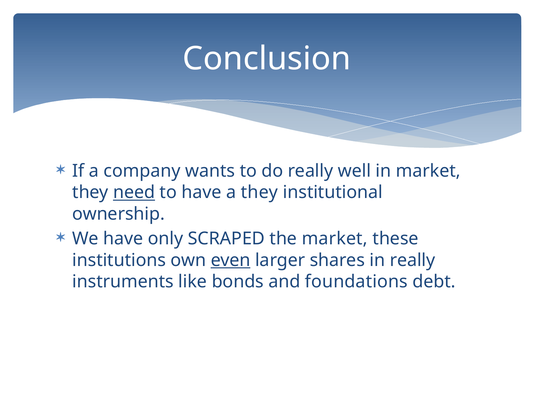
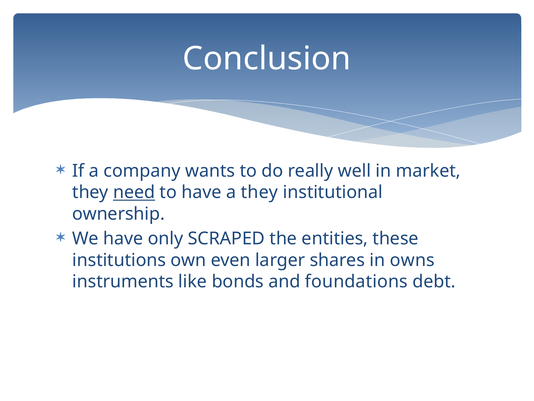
the market: market -> entities
even underline: present -> none
in really: really -> owns
